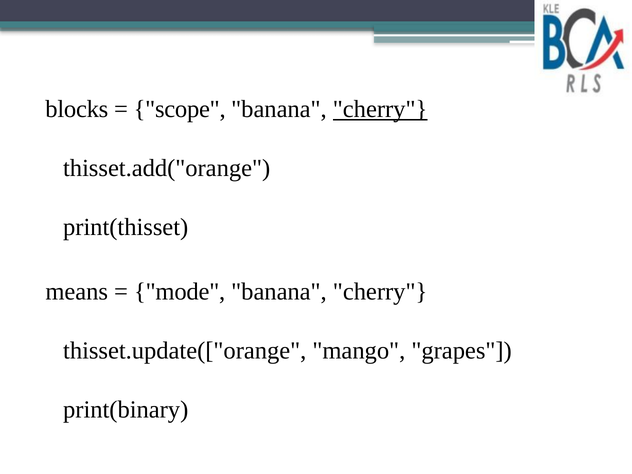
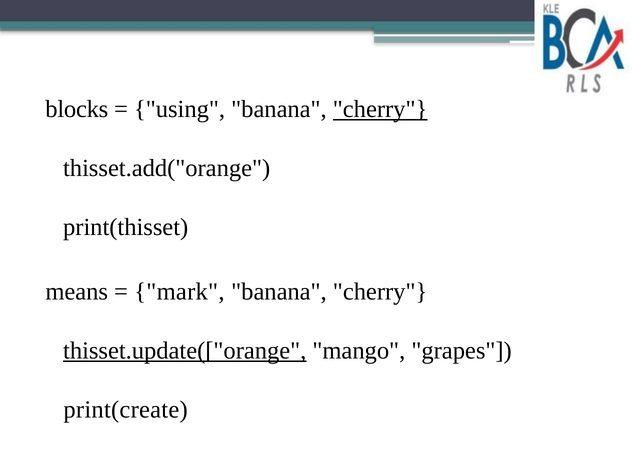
scope: scope -> using
mode: mode -> mark
thisset.update(["orange underline: none -> present
print(binary: print(binary -> print(create
